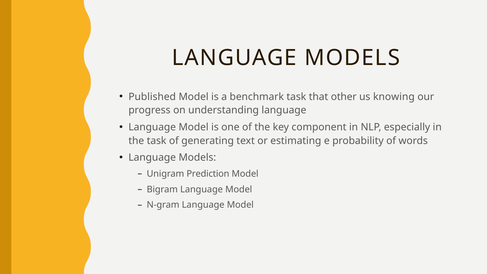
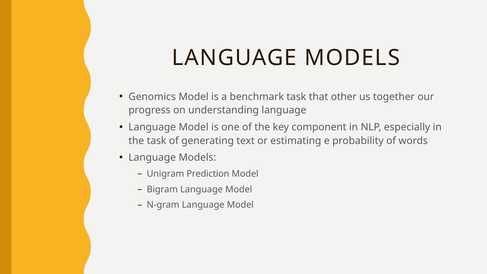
Published: Published -> Genomics
knowing: knowing -> together
